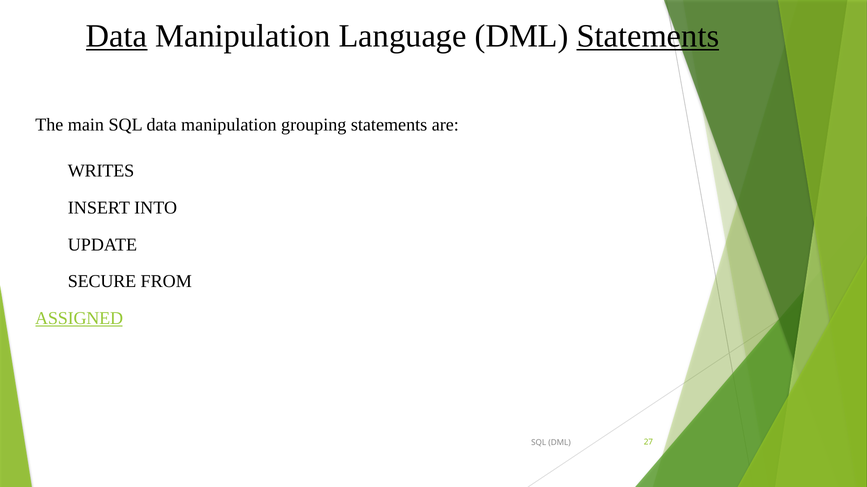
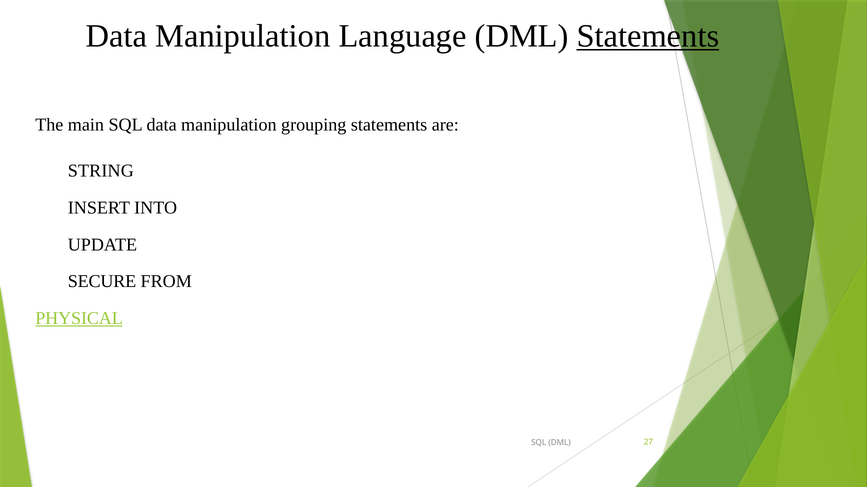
Data at (117, 36) underline: present -> none
WRITES: WRITES -> STRING
ASSIGNED: ASSIGNED -> PHYSICAL
